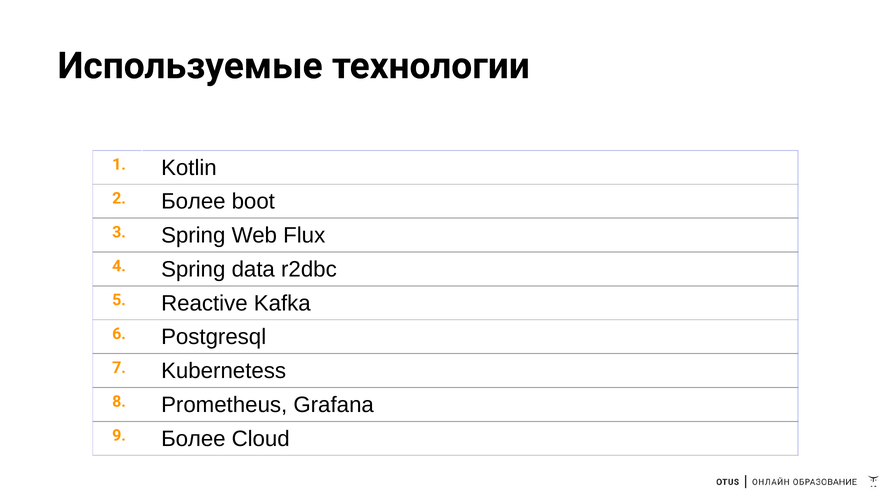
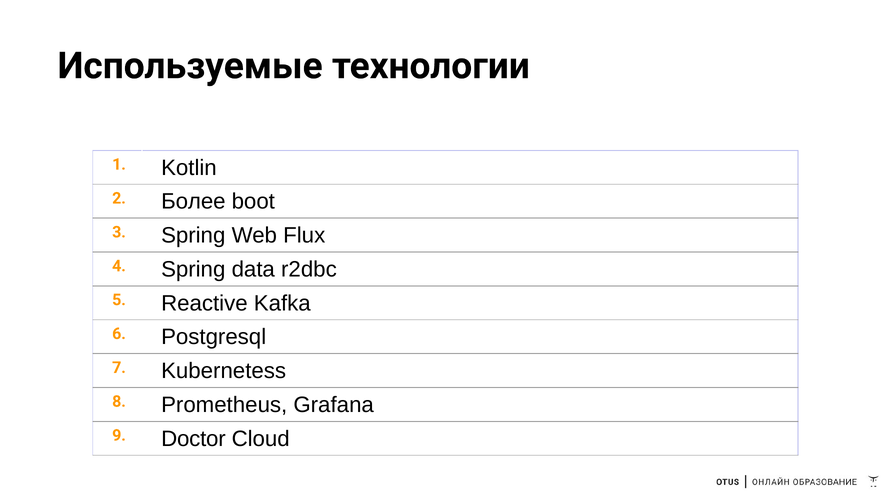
9 Более: Более -> Doctor
